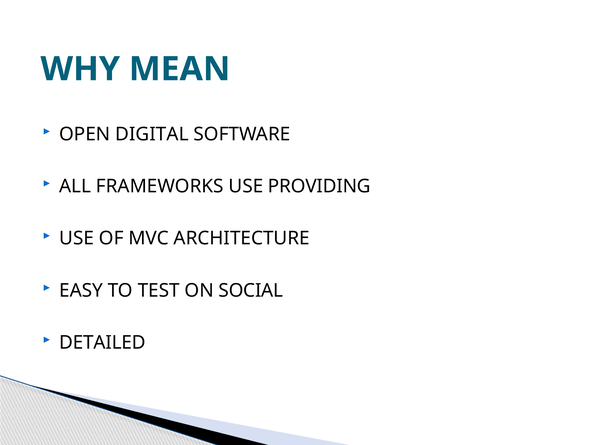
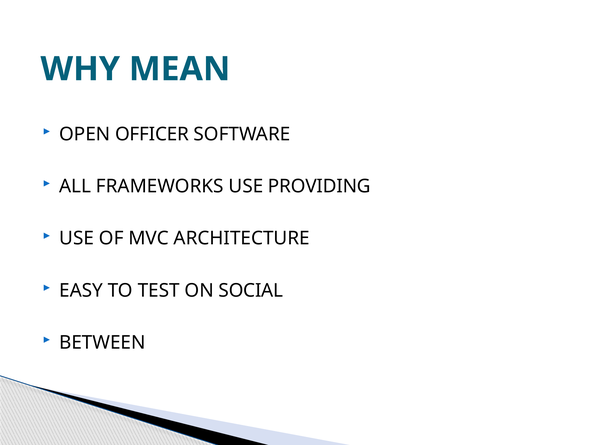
DIGITAL: DIGITAL -> OFFICER
DETAILED: DETAILED -> BETWEEN
